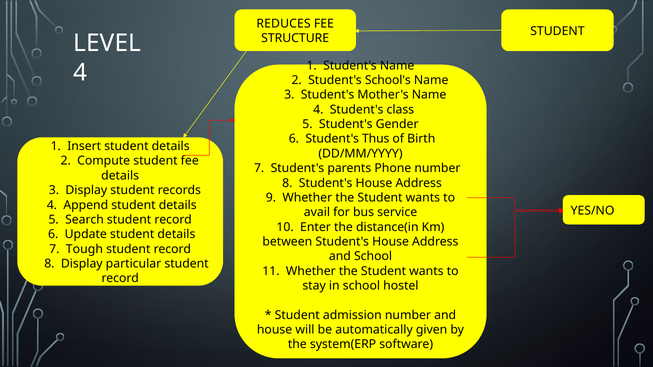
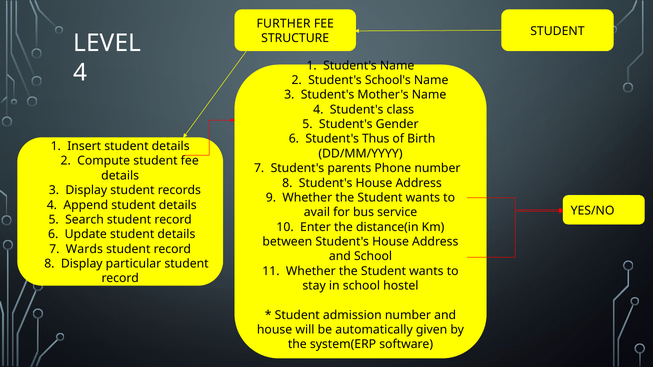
REDUCES: REDUCES -> FURTHER
Tough: Tough -> Wards
